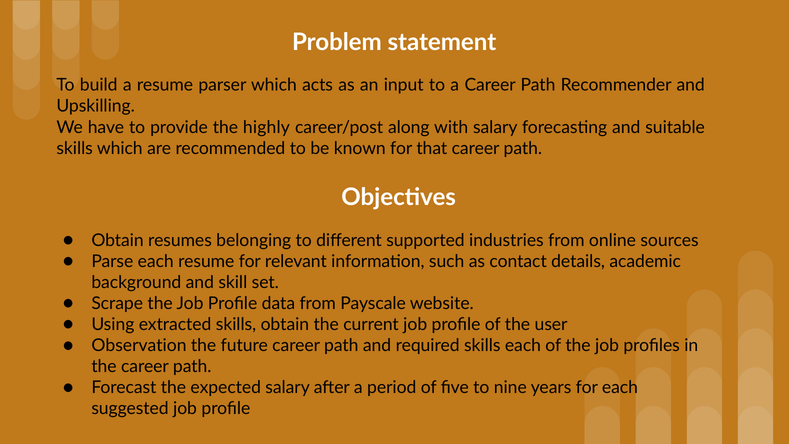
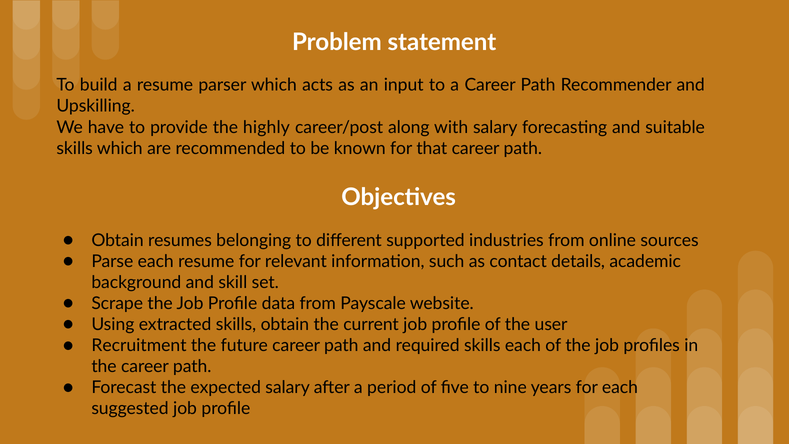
Observation: Observation -> Recruitment
